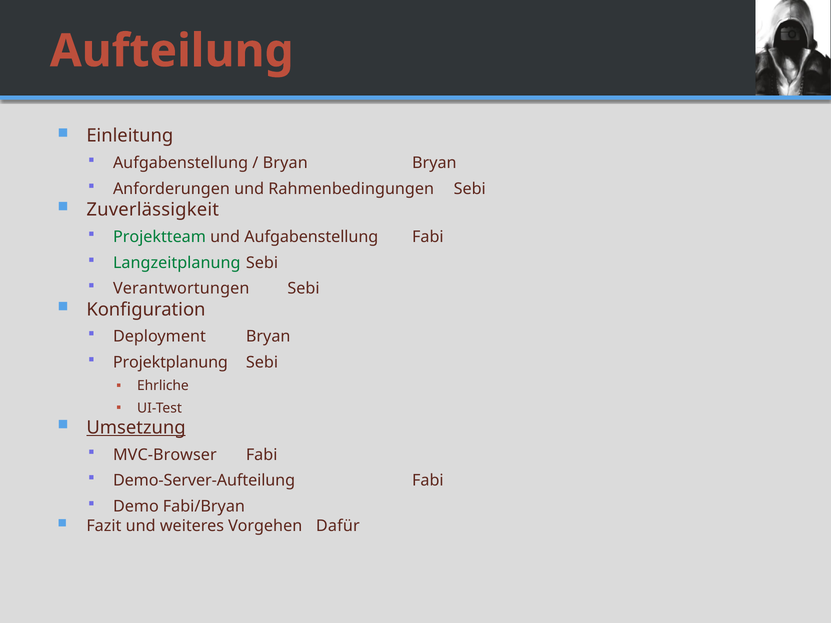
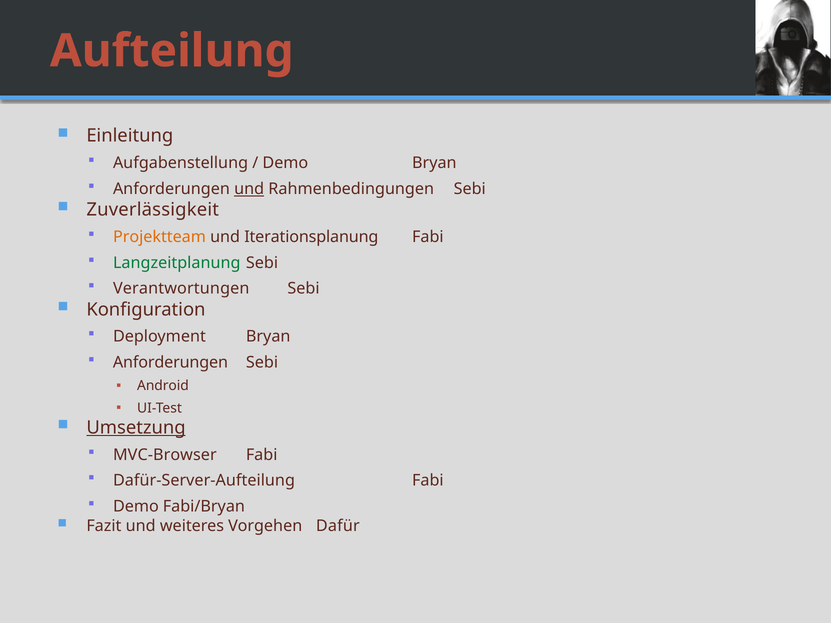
Bryan at (285, 163): Bryan -> Demo
und at (249, 189) underline: none -> present
Projektteam colour: green -> orange
und Aufgabenstellung: Aufgabenstellung -> Iterationsplanung
Projektplanung at (170, 363): Projektplanung -> Anforderungen
Ehrliche: Ehrliche -> Android
Demo-Server-Aufteilung: Demo-Server-Aufteilung -> Dafür-Server-Aufteilung
